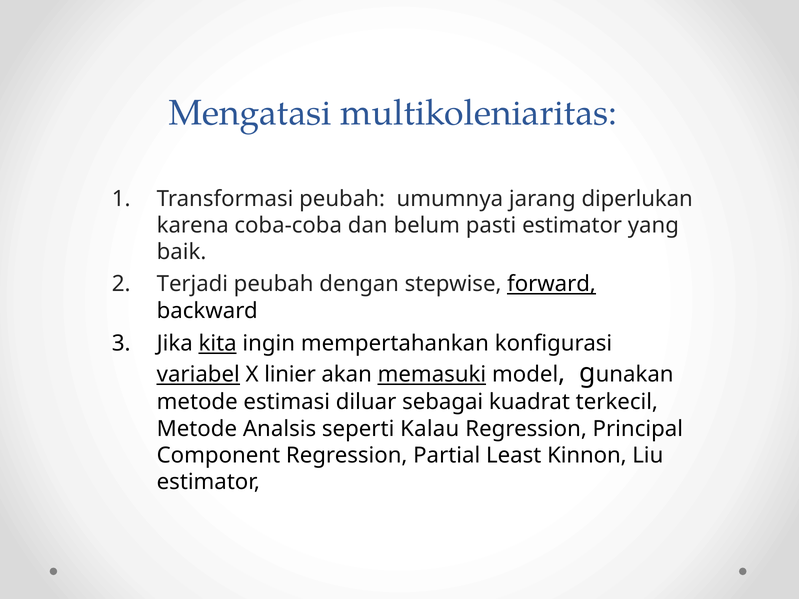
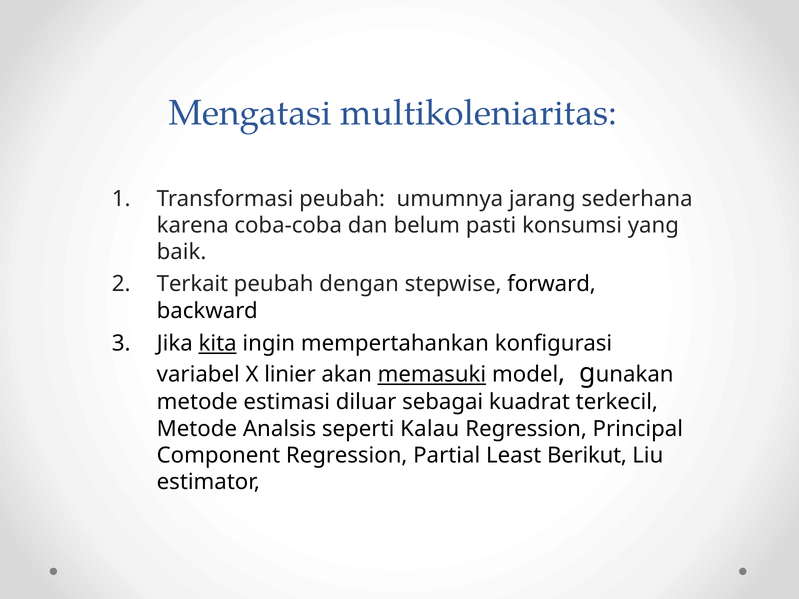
diperlukan: diperlukan -> sederhana
pasti estimator: estimator -> konsumsi
Terjadi: Terjadi -> Terkait
forward underline: present -> none
variabel underline: present -> none
Kinnon: Kinnon -> Berikut
